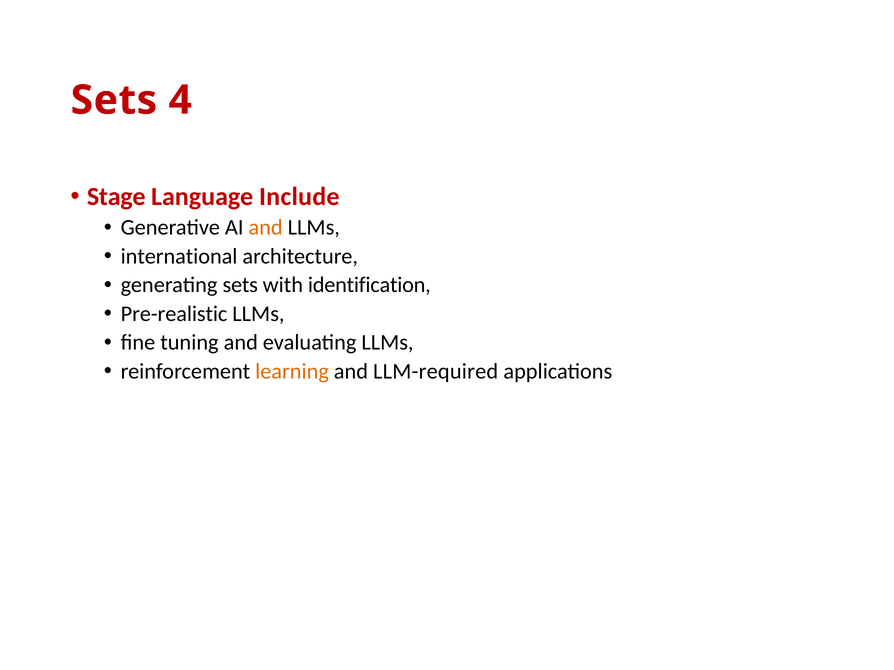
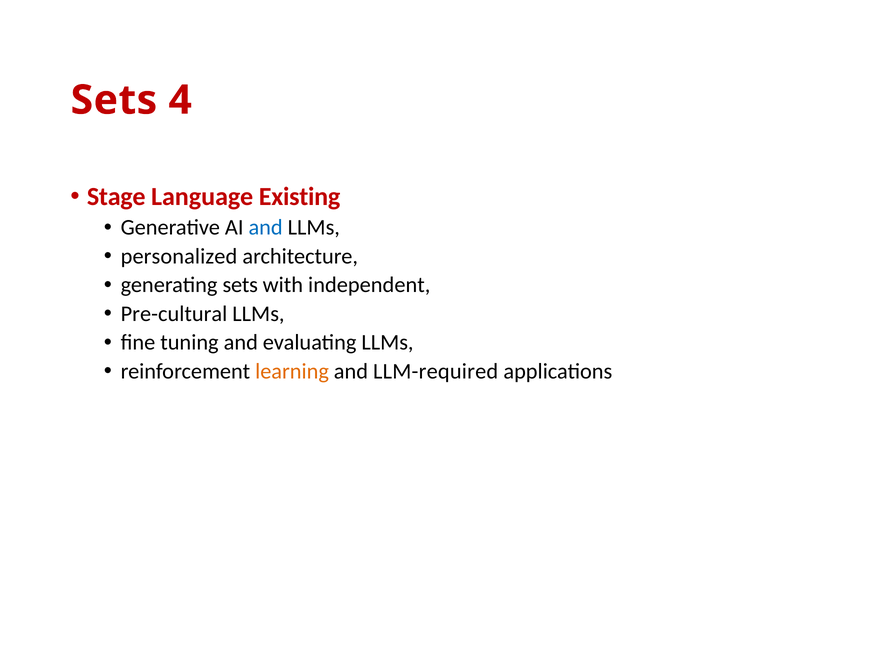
Include: Include -> Existing
and at (266, 228) colour: orange -> blue
international: international -> personalized
identification: identification -> independent
Pre-realistic: Pre-realistic -> Pre-cultural
